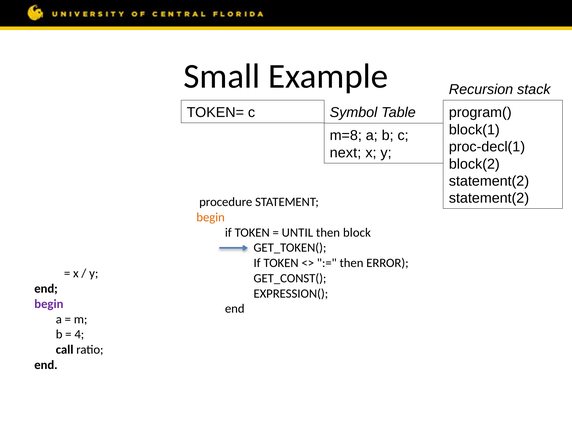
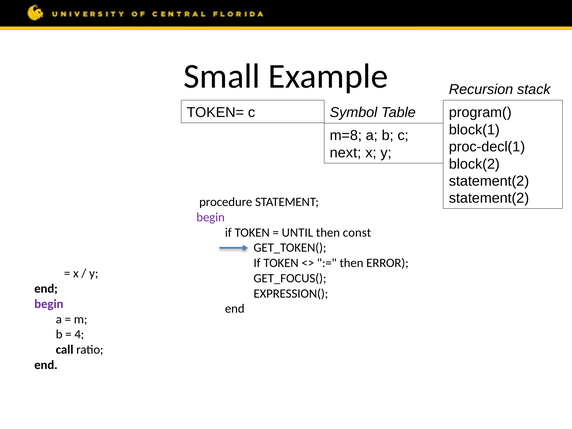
begin at (211, 217) colour: orange -> purple
then block: block -> const
GET_CONST(: GET_CONST( -> GET_FOCUS(
